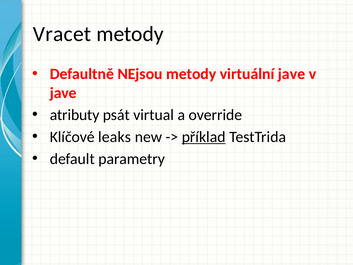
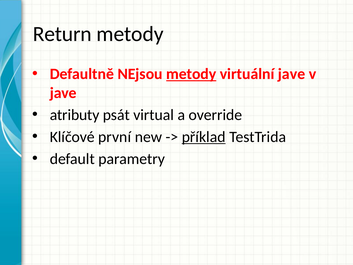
Vracet: Vracet -> Return
metody at (191, 74) underline: none -> present
leaks: leaks -> první
